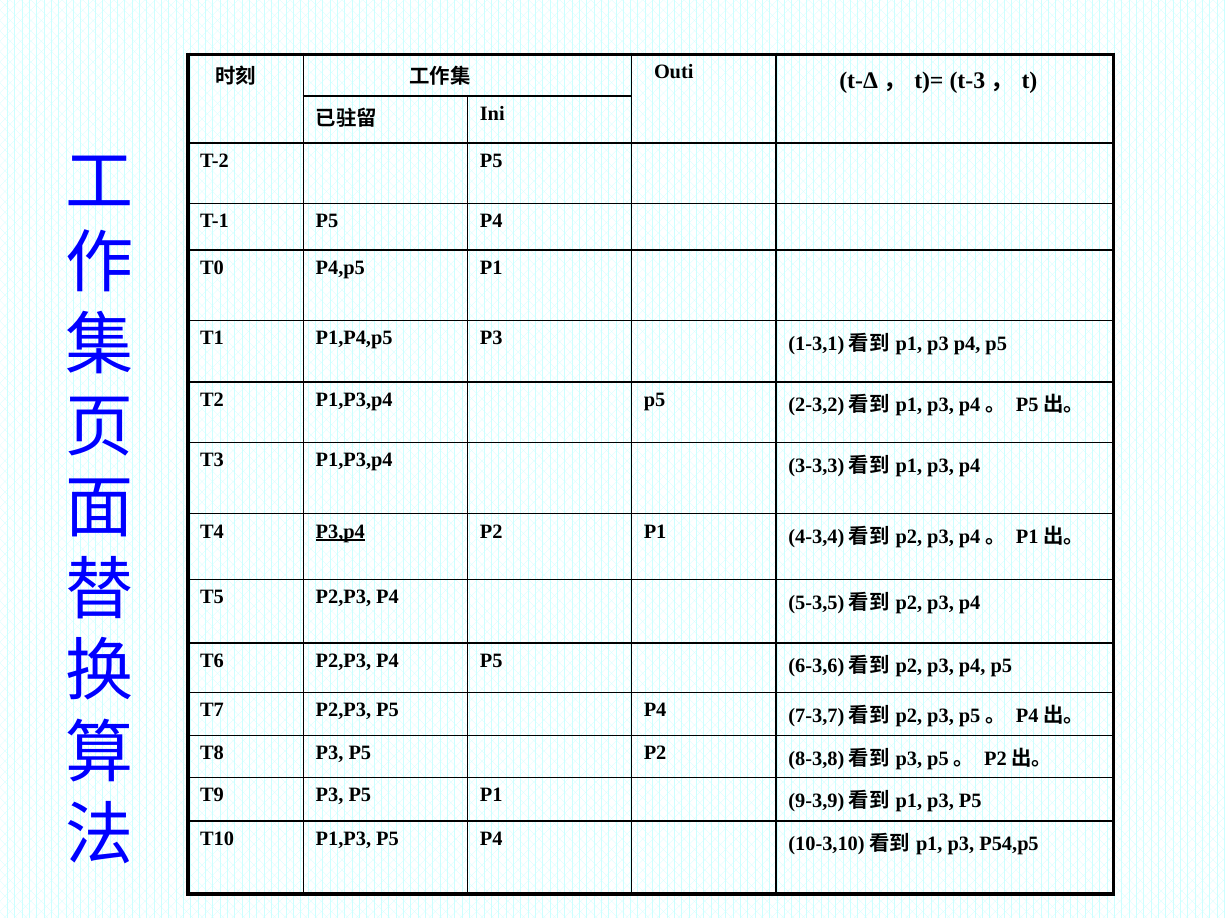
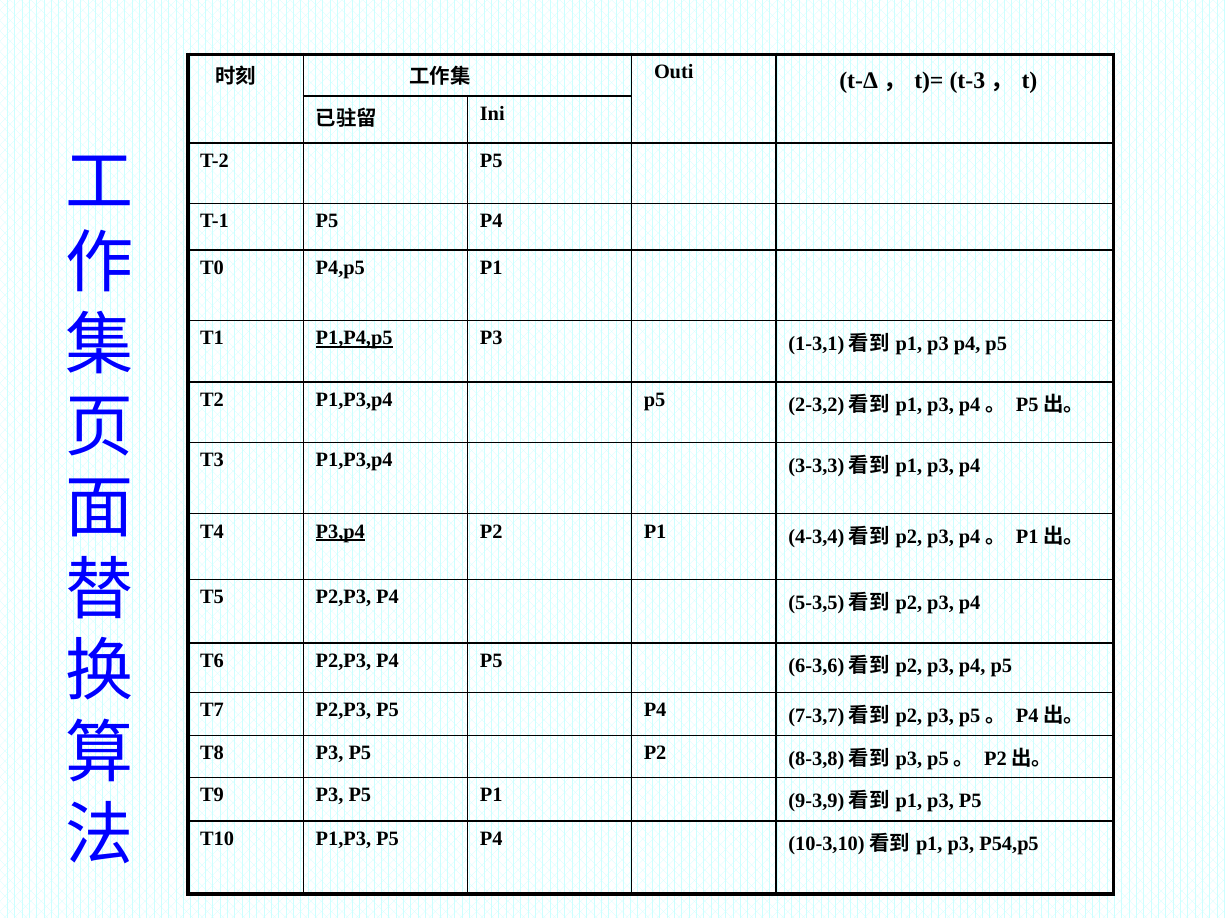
P1,P4,p5 underline: none -> present
